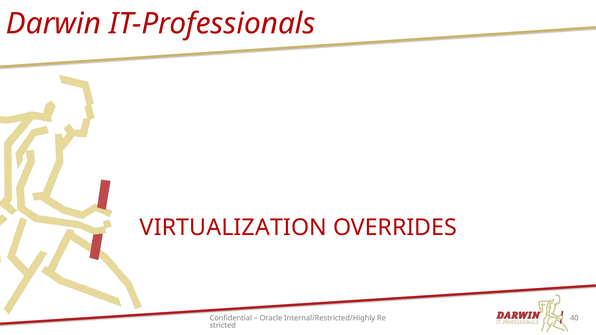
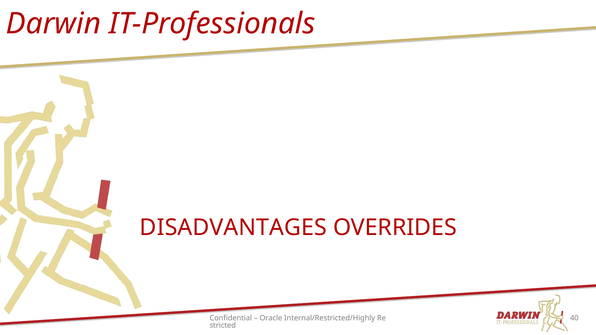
VIRTUALIZATION: VIRTUALIZATION -> DISADVANTAGES
